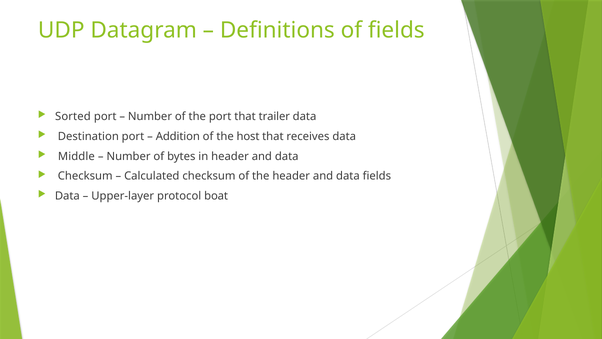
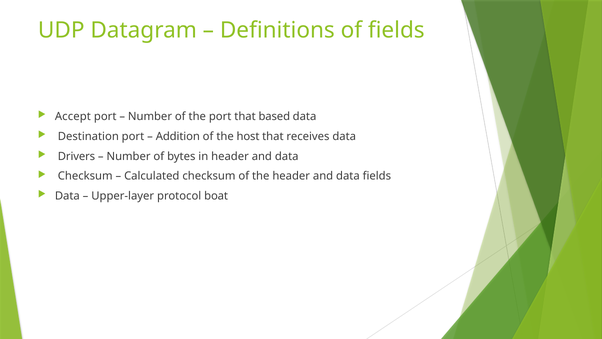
Sorted: Sorted -> Accept
trailer: trailer -> based
Middle: Middle -> Drivers
